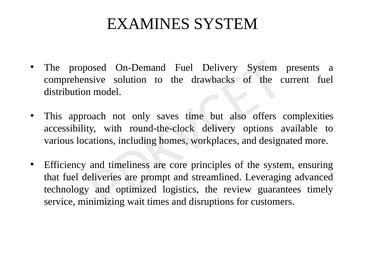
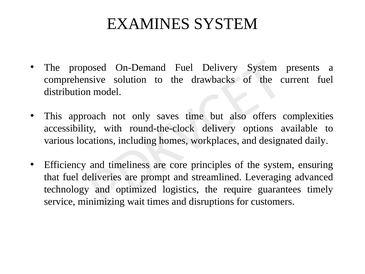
more: more -> daily
review: review -> require
